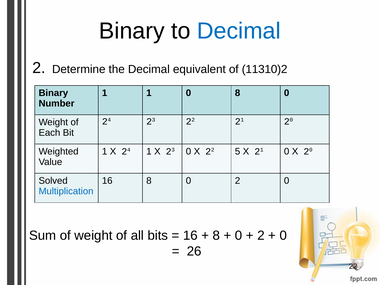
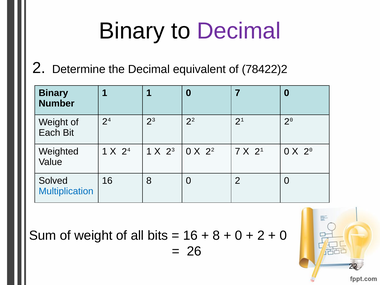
Decimal at (239, 31) colour: blue -> purple
11310)2: 11310)2 -> 78422)2
0 8: 8 -> 7
22 5: 5 -> 7
